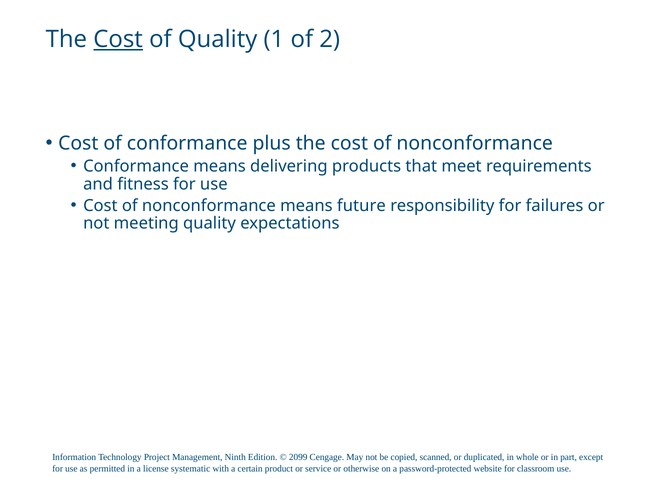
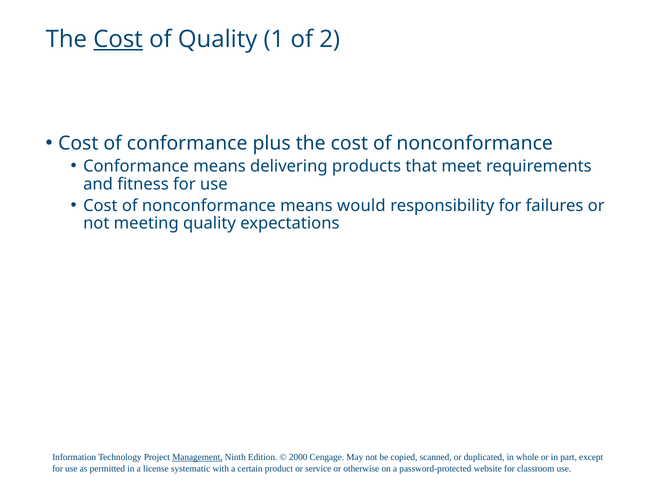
future: future -> would
Management underline: none -> present
2099: 2099 -> 2000
